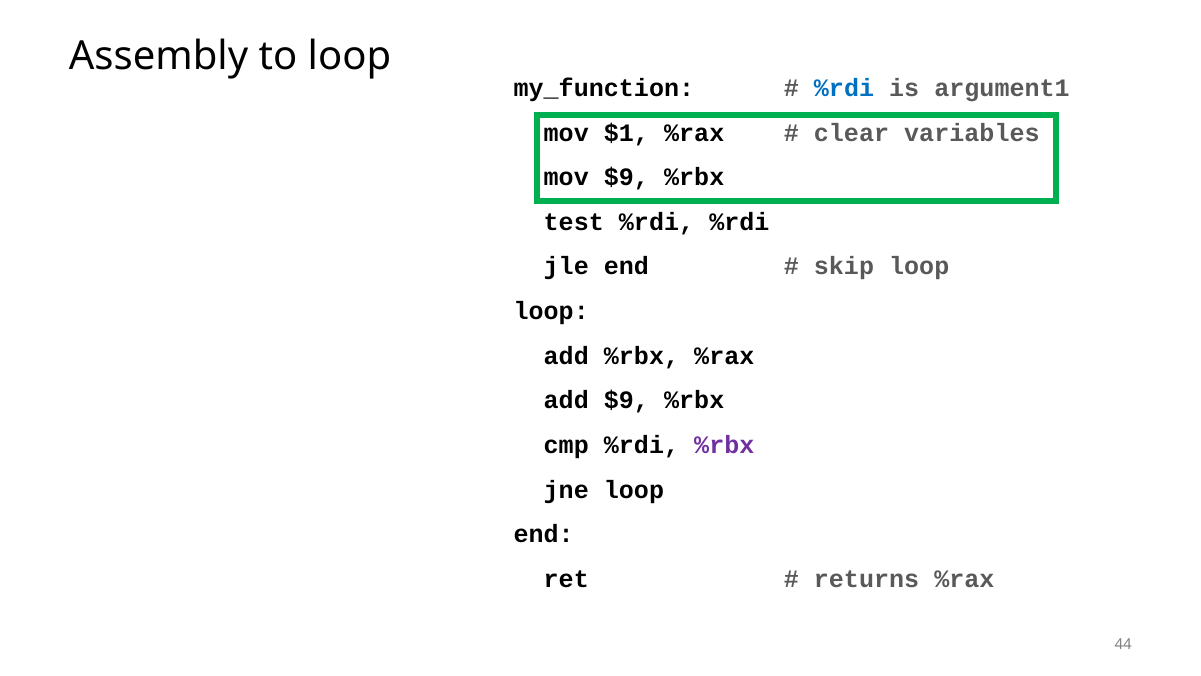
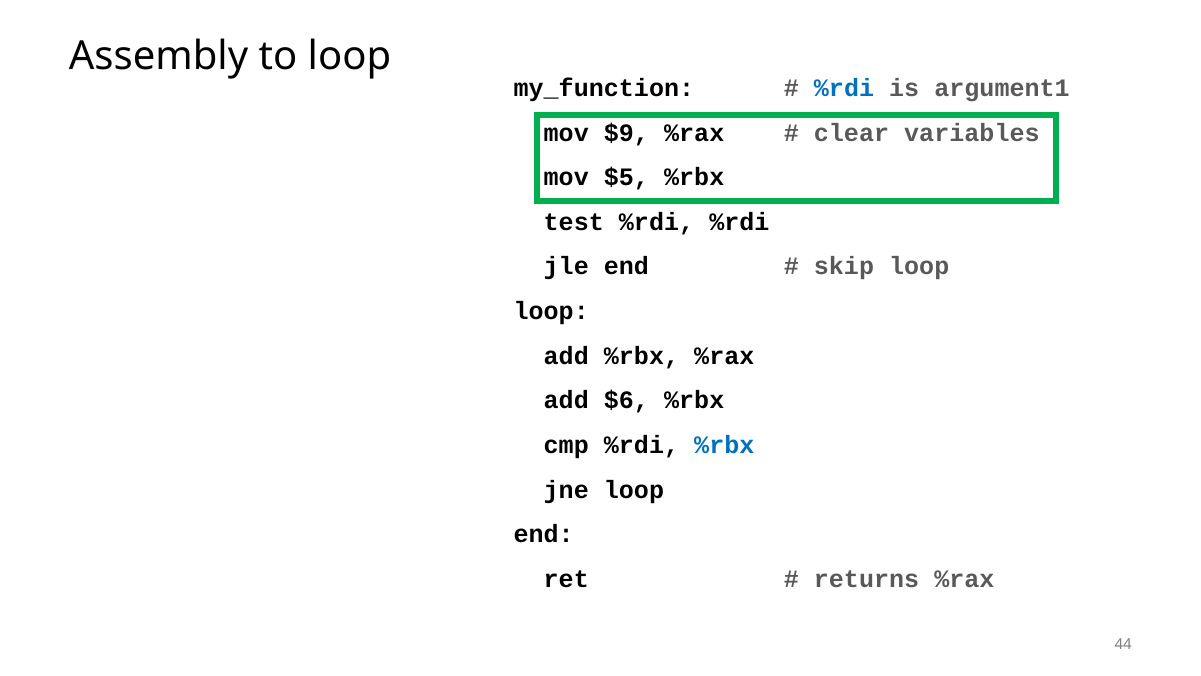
$1: $1 -> $9
mov $9: $9 -> $5
add $9: $9 -> $6
%rbx at (724, 445) colour: purple -> blue
